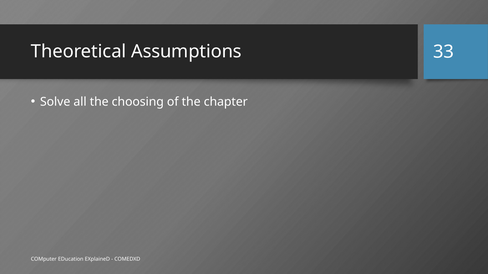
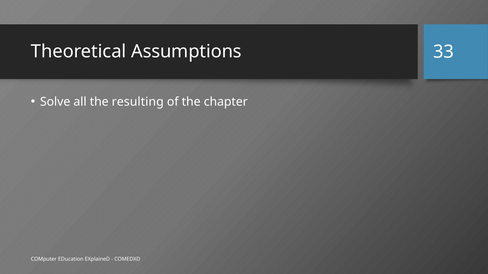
choosing: choosing -> resulting
